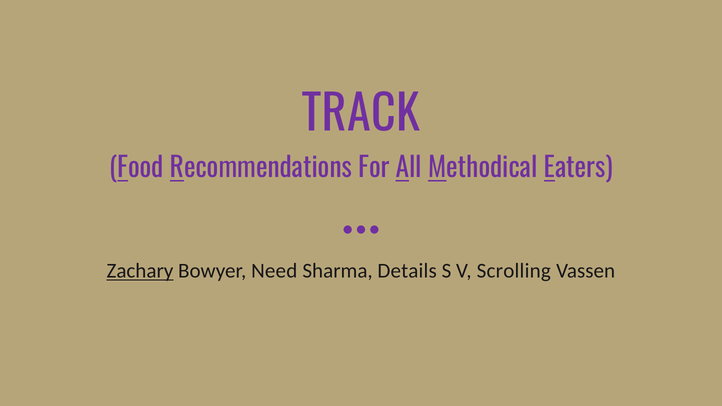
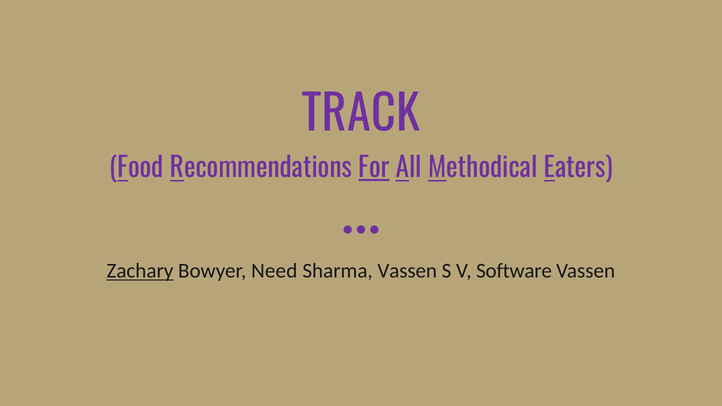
For underline: none -> present
Sharma Details: Details -> Vassen
Scrolling: Scrolling -> Software
